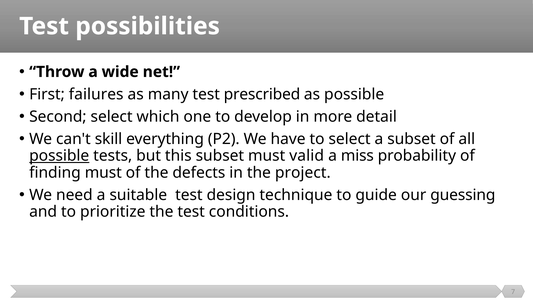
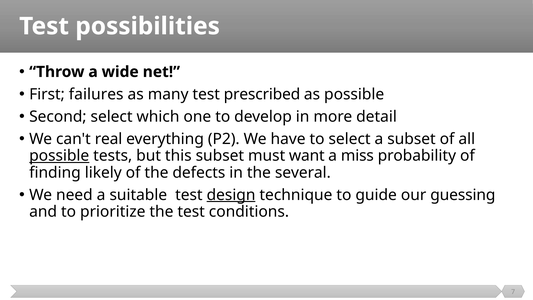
skill: skill -> real
valid: valid -> want
finding must: must -> likely
project: project -> several
design underline: none -> present
